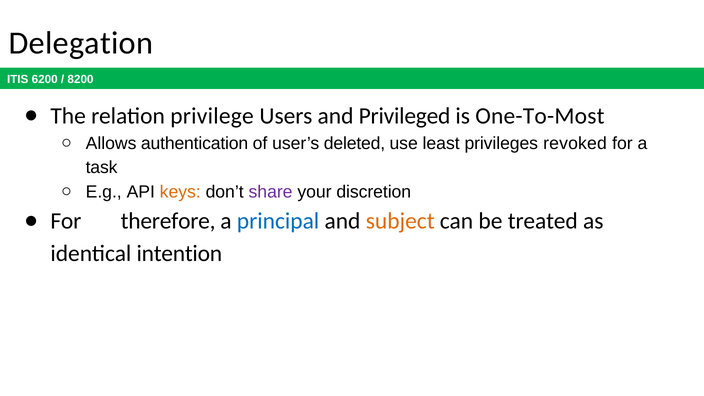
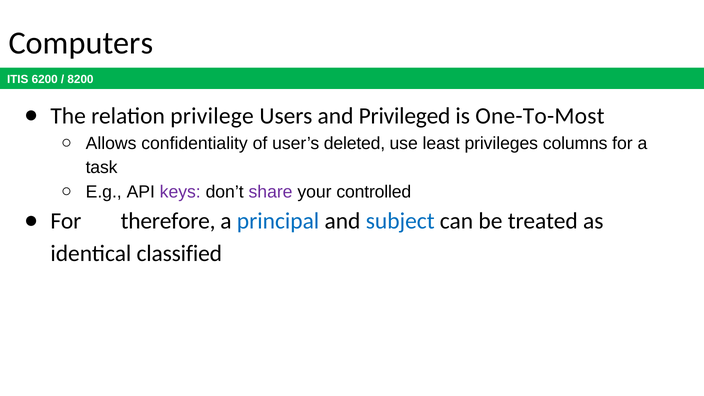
Delegation: Delegation -> Computers
authentication: authentication -> confidentiality
revoked: revoked -> columns
keys colour: orange -> purple
discretion: discretion -> controlled
subject colour: orange -> blue
intention: intention -> classified
